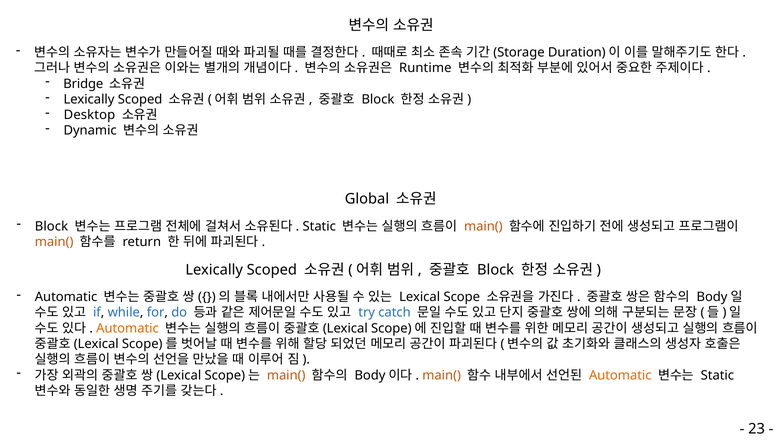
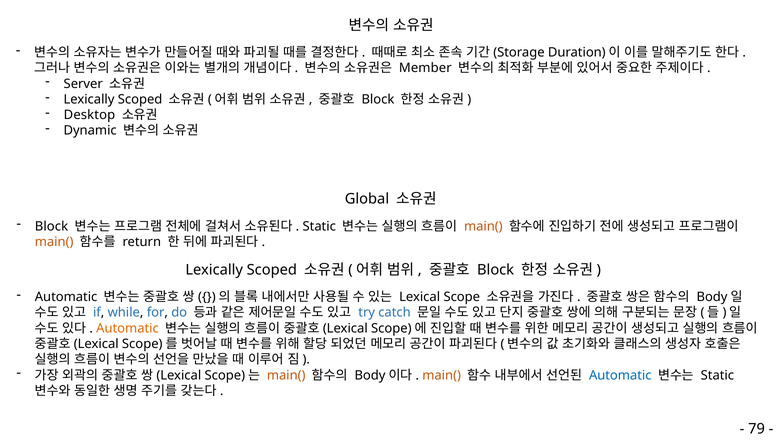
Runtime: Runtime -> Member
Bridge: Bridge -> Server
Automatic at (620, 375) colour: orange -> blue
23: 23 -> 79
